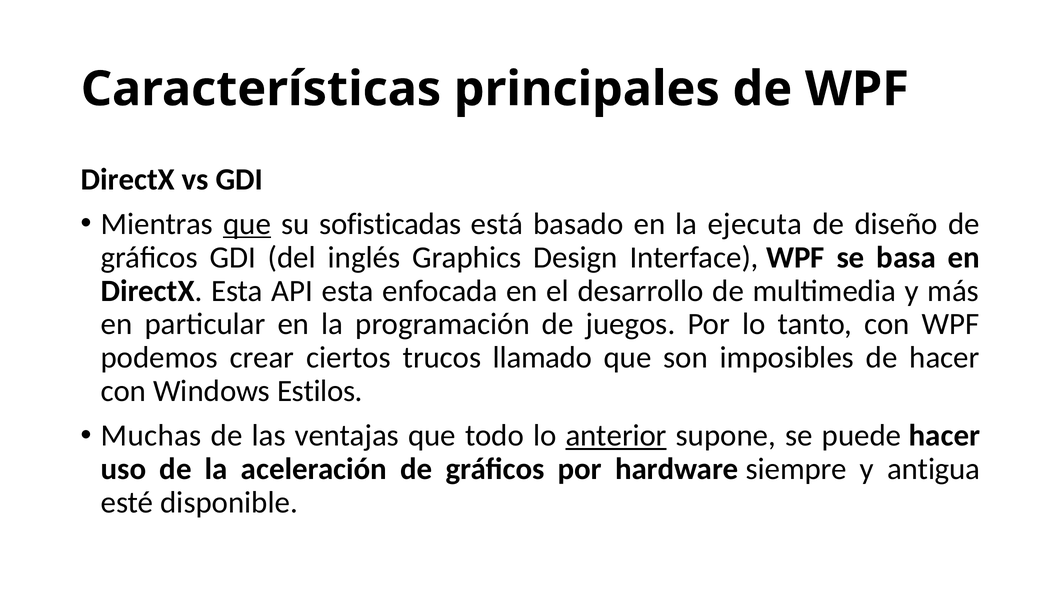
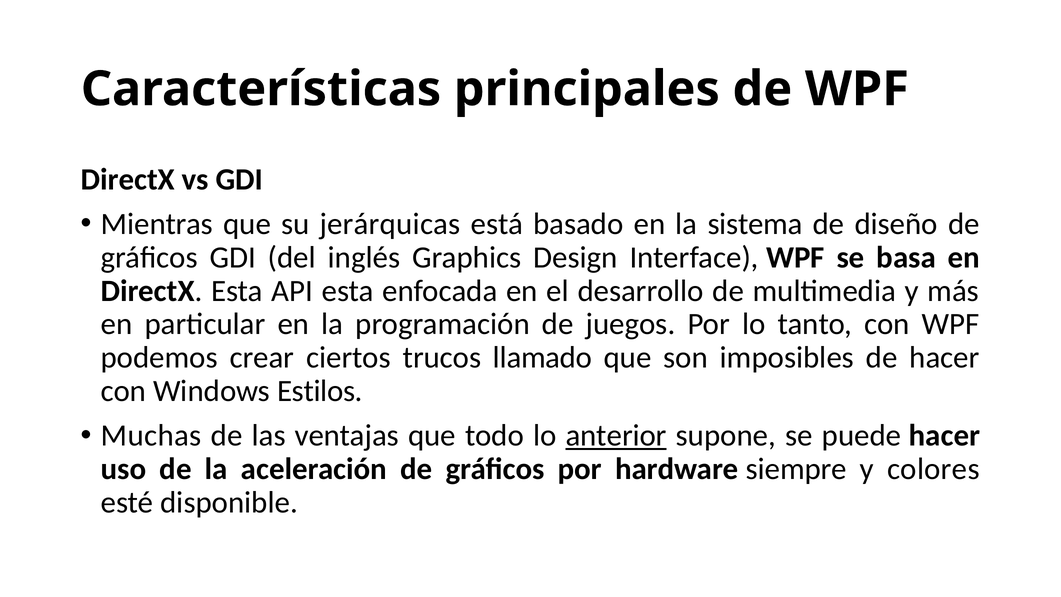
que at (247, 224) underline: present -> none
sofisticadas: sofisticadas -> jerárquicas
ejecuta: ejecuta -> sistema
antigua: antigua -> colores
